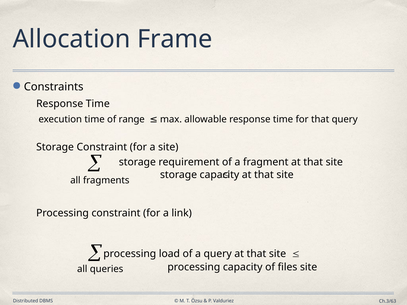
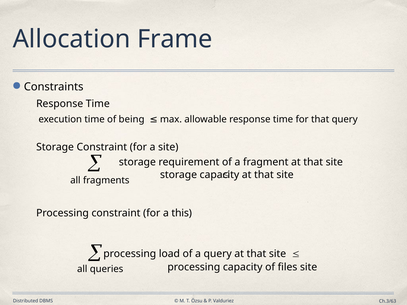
range: range -> being
link: link -> this
